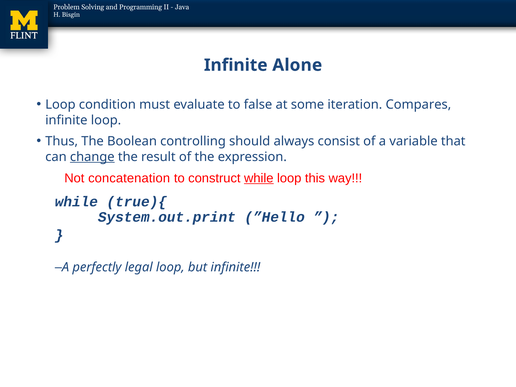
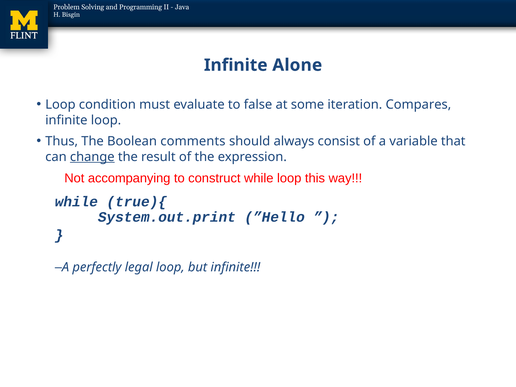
controlling: controlling -> comments
concatenation: concatenation -> accompanying
while at (259, 178) underline: present -> none
